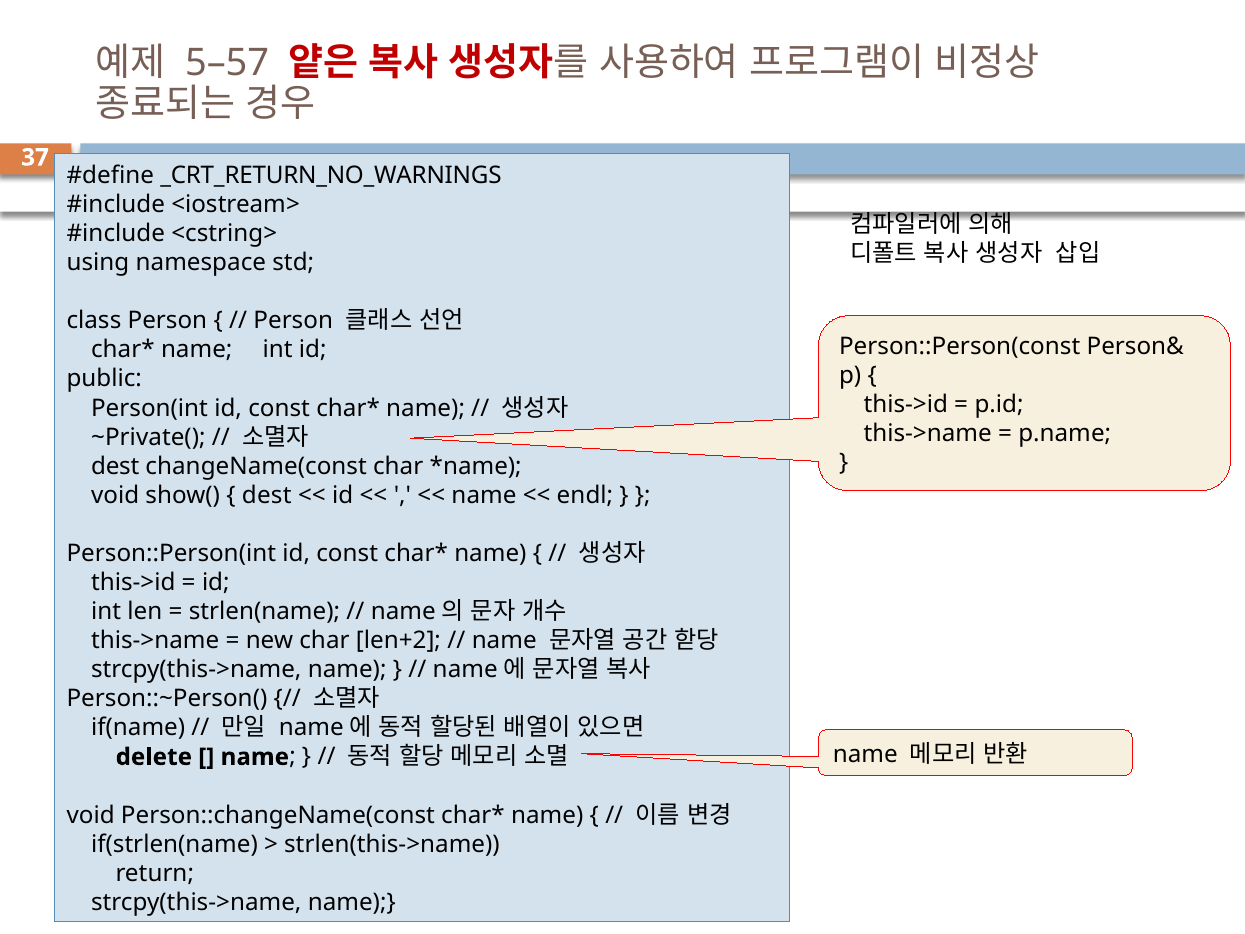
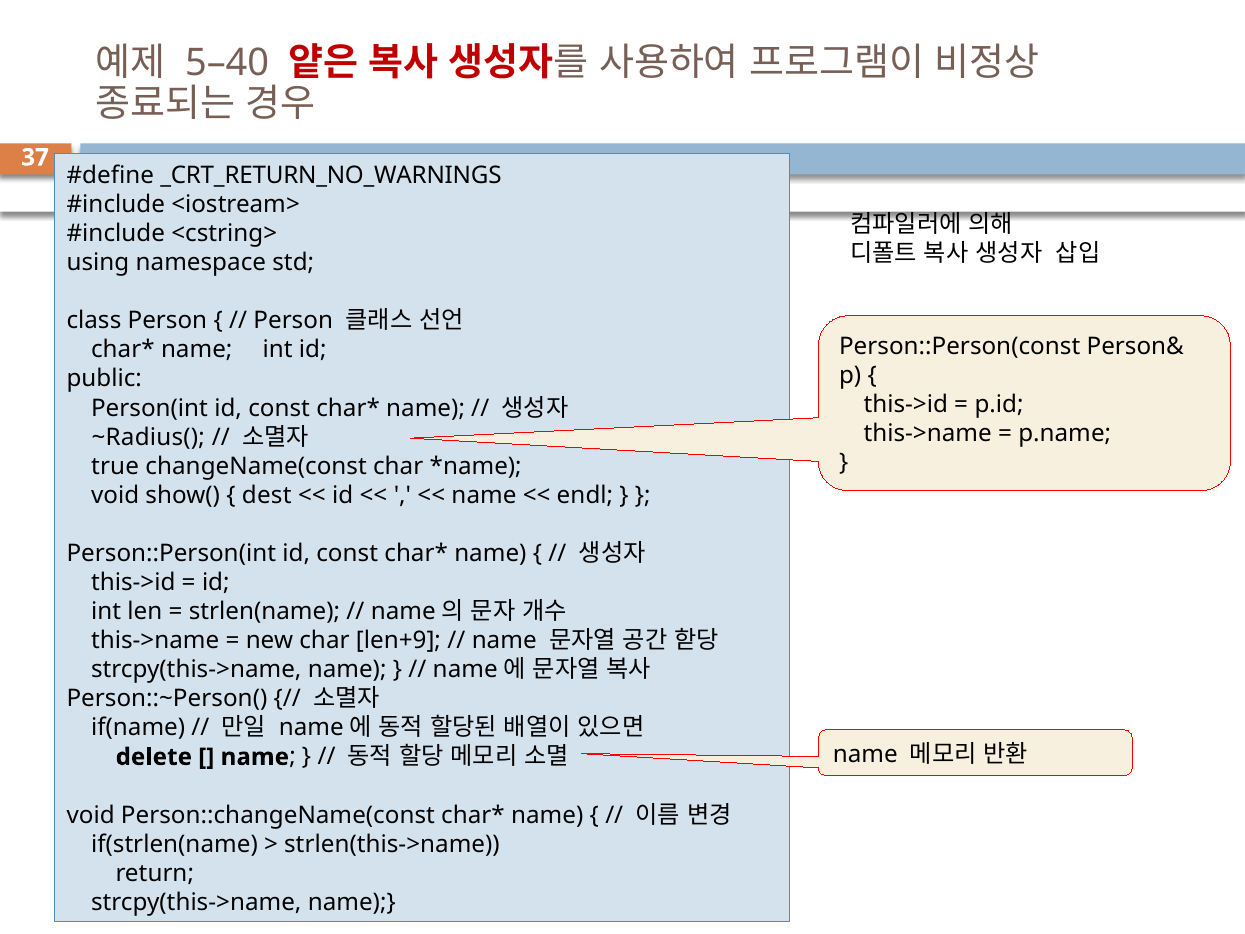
5–57: 5–57 -> 5–40
~Private(: ~Private( -> ~Radius(
dest at (115, 466): dest -> true
len+2: len+2 -> len+9
